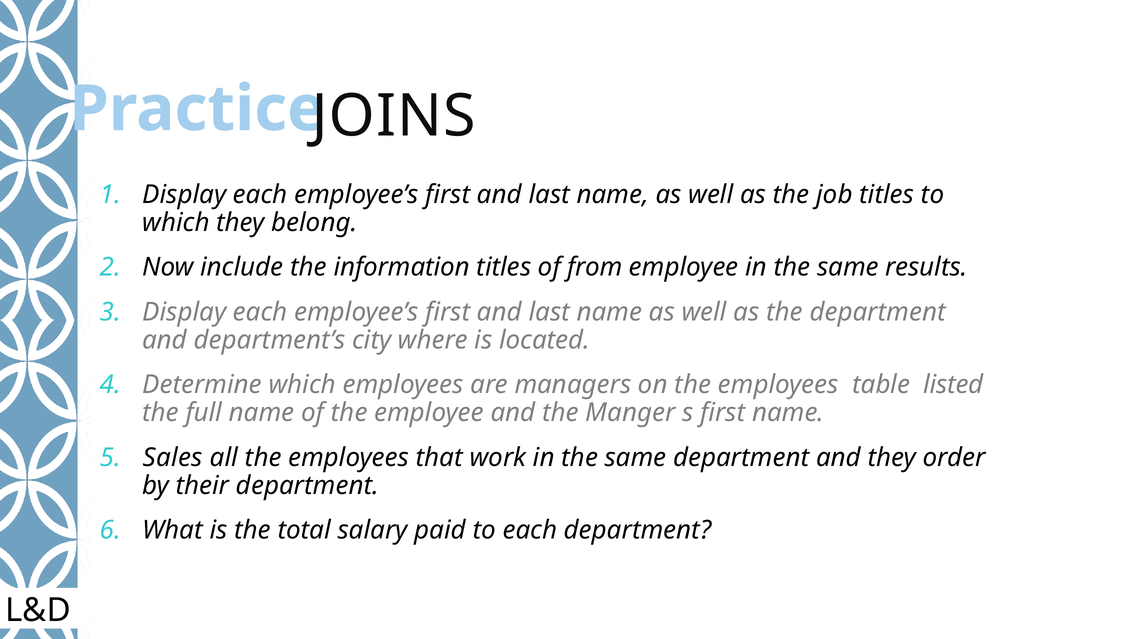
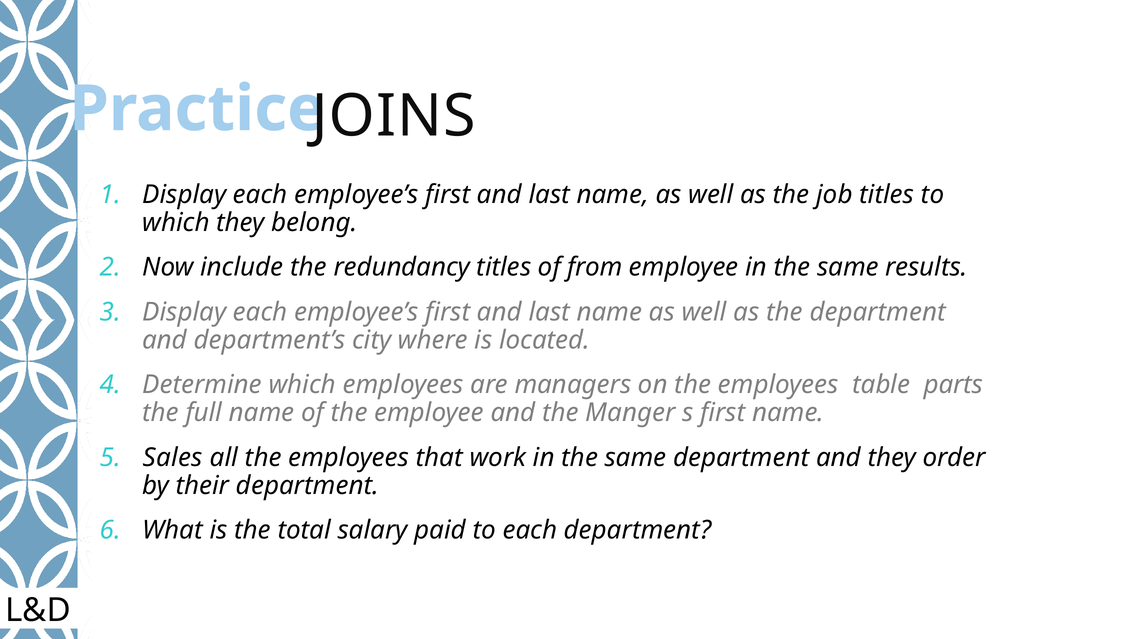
information: information -> redundancy
listed: listed -> parts
